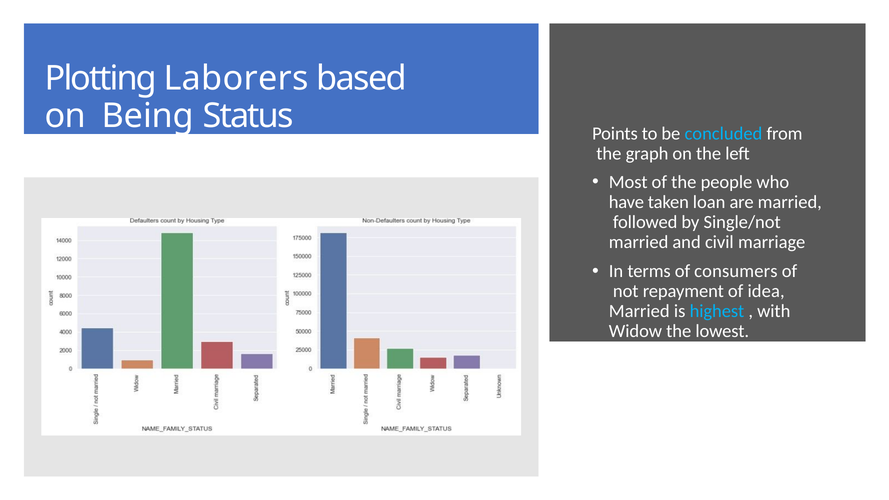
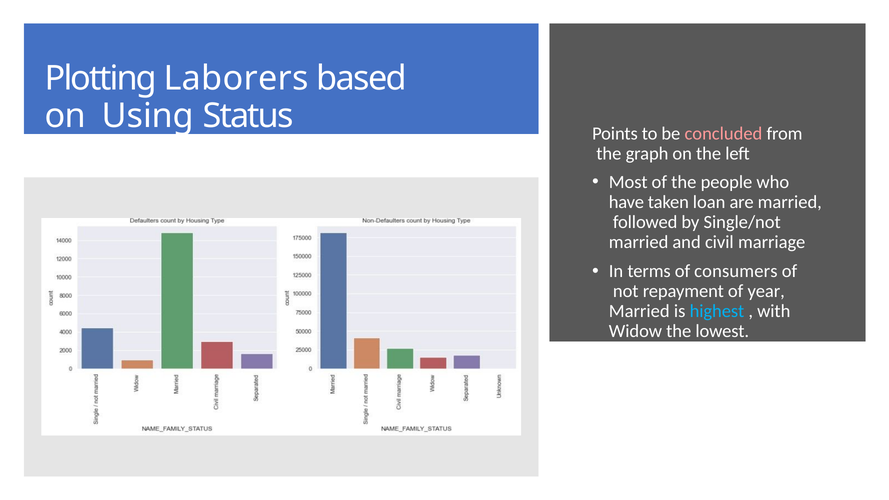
Being: Being -> Using
concluded colour: light blue -> pink
idea: idea -> year
